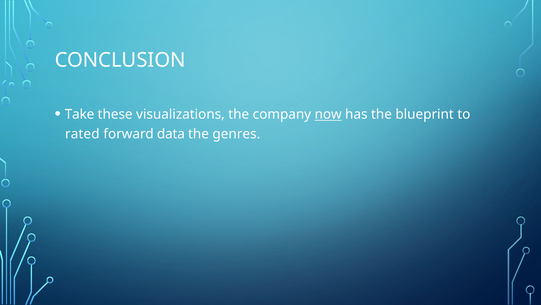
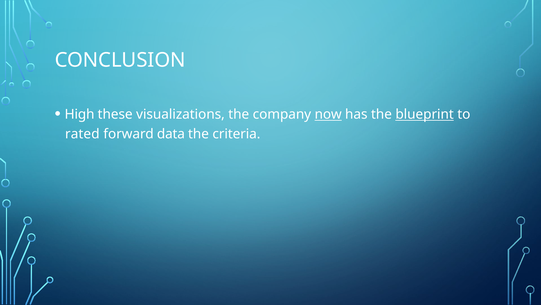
Take: Take -> High
blueprint underline: none -> present
genres: genres -> criteria
